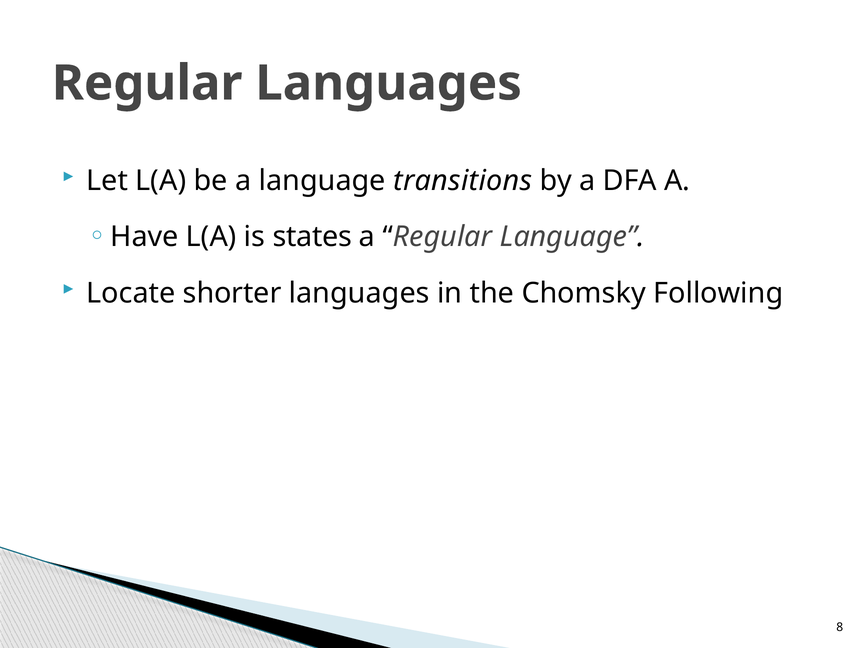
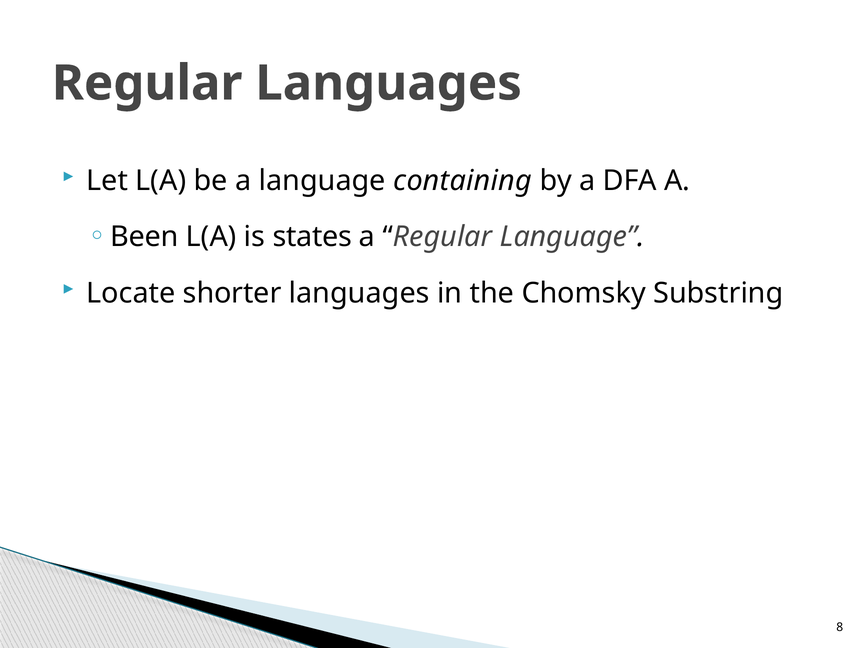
transitions: transitions -> containing
Have: Have -> Been
Following: Following -> Substring
